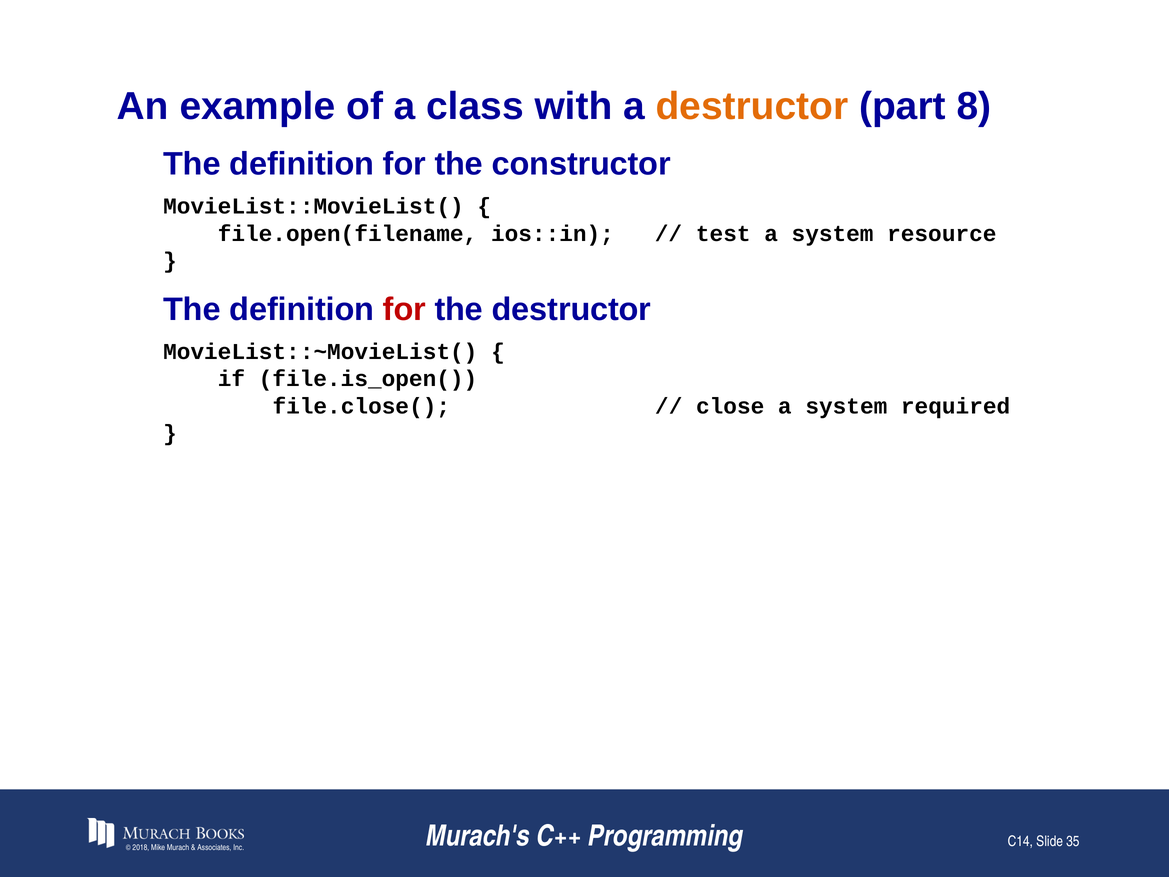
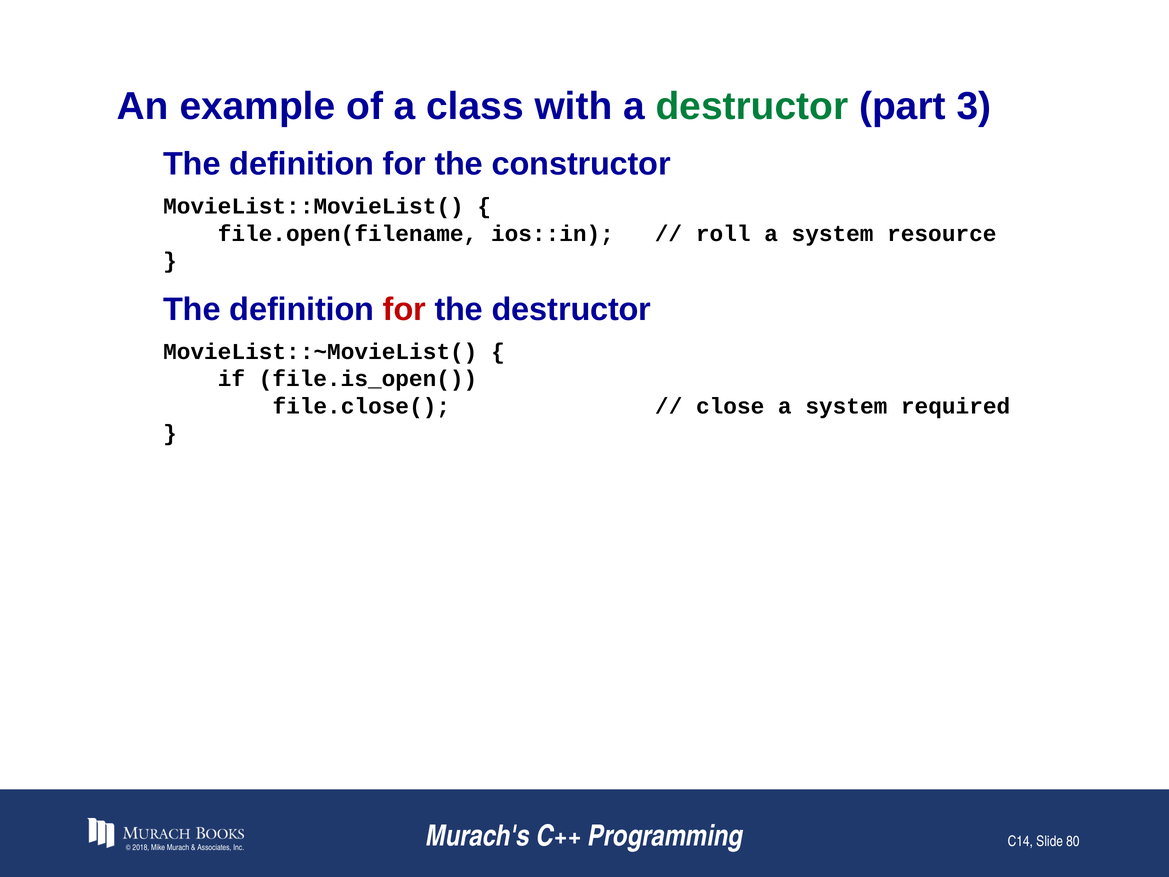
destructor at (752, 106) colour: orange -> green
8: 8 -> 3
test: test -> roll
35: 35 -> 80
